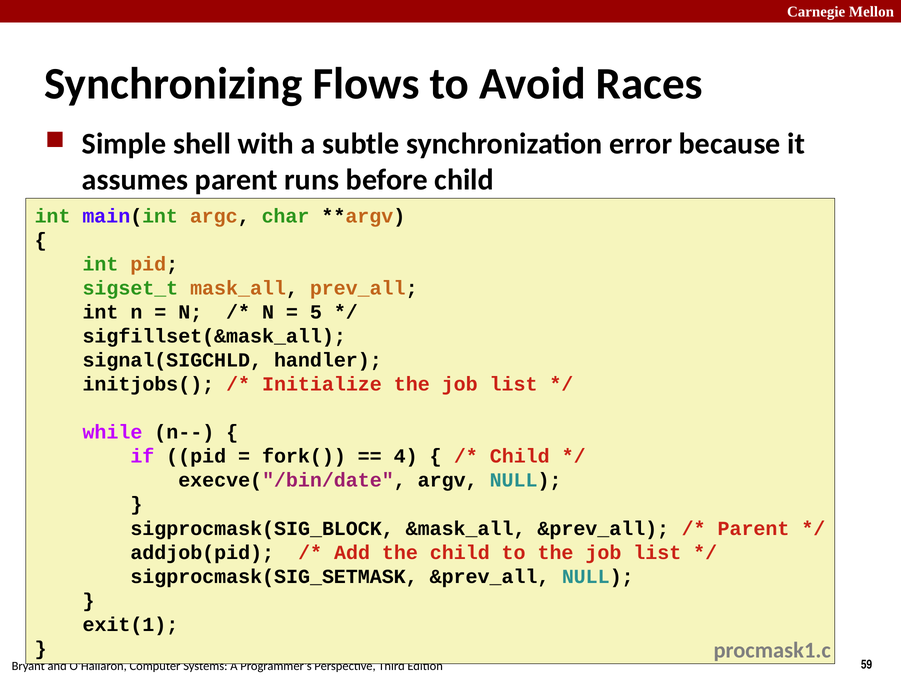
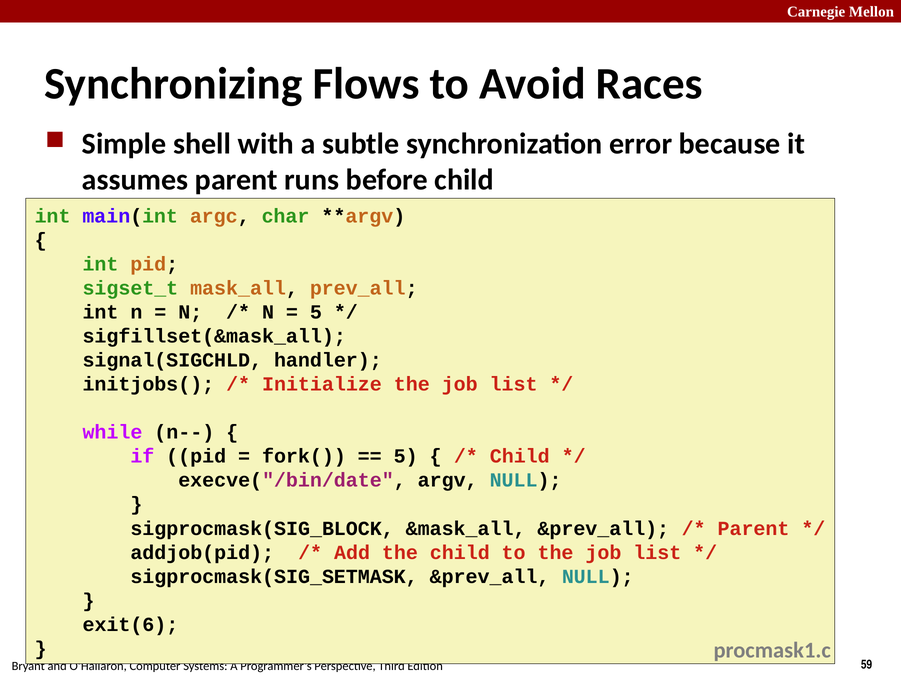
4 at (406, 456): 4 -> 5
exit(1: exit(1 -> exit(6
